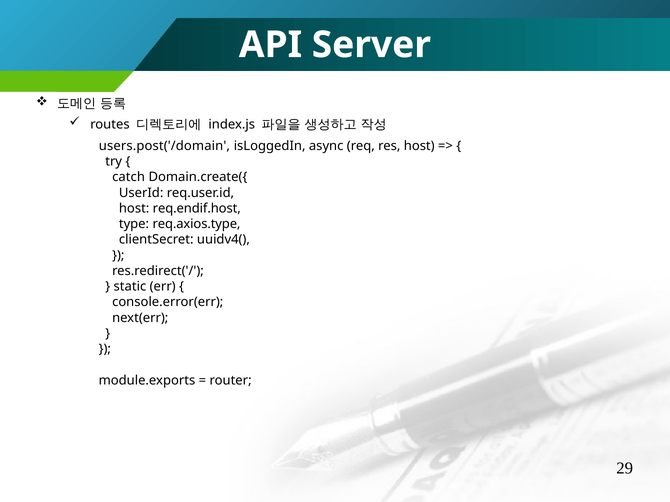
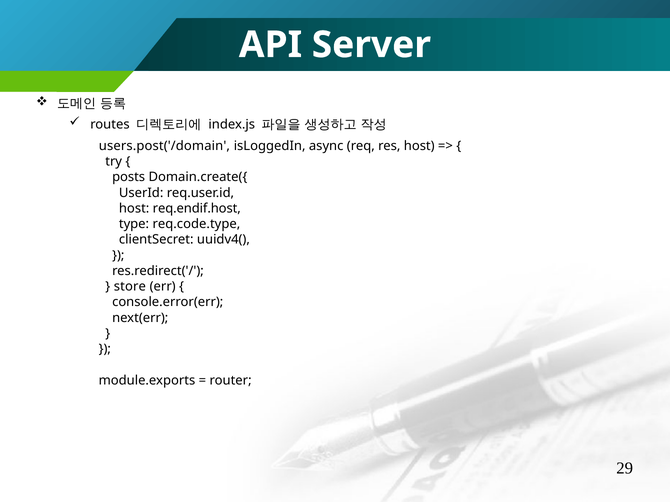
catch: catch -> posts
req.axios.type: req.axios.type -> req.code.type
static: static -> store
